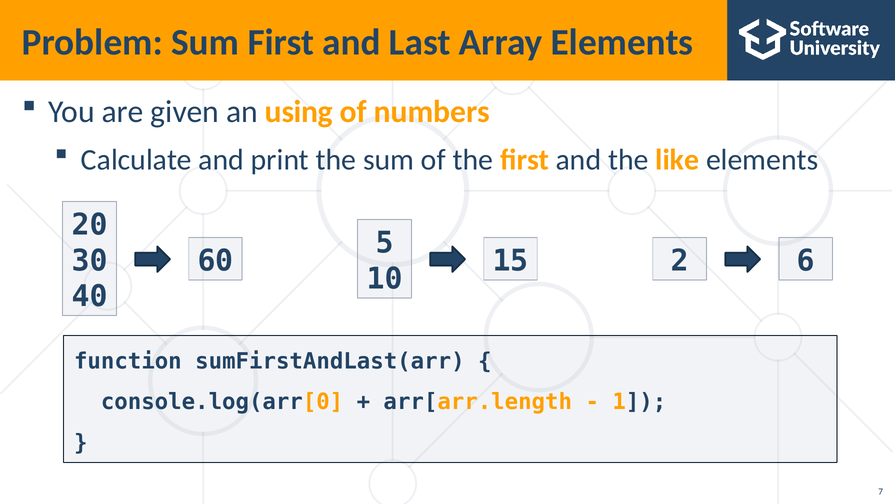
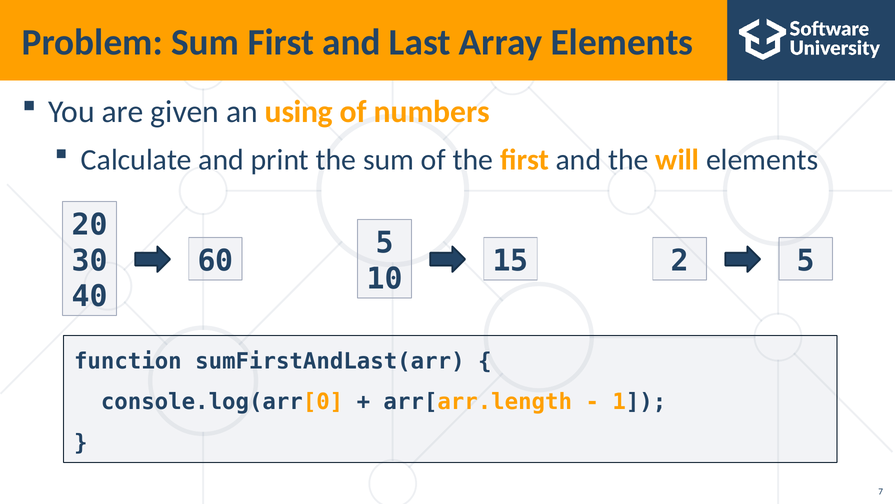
like: like -> will
2 6: 6 -> 5
